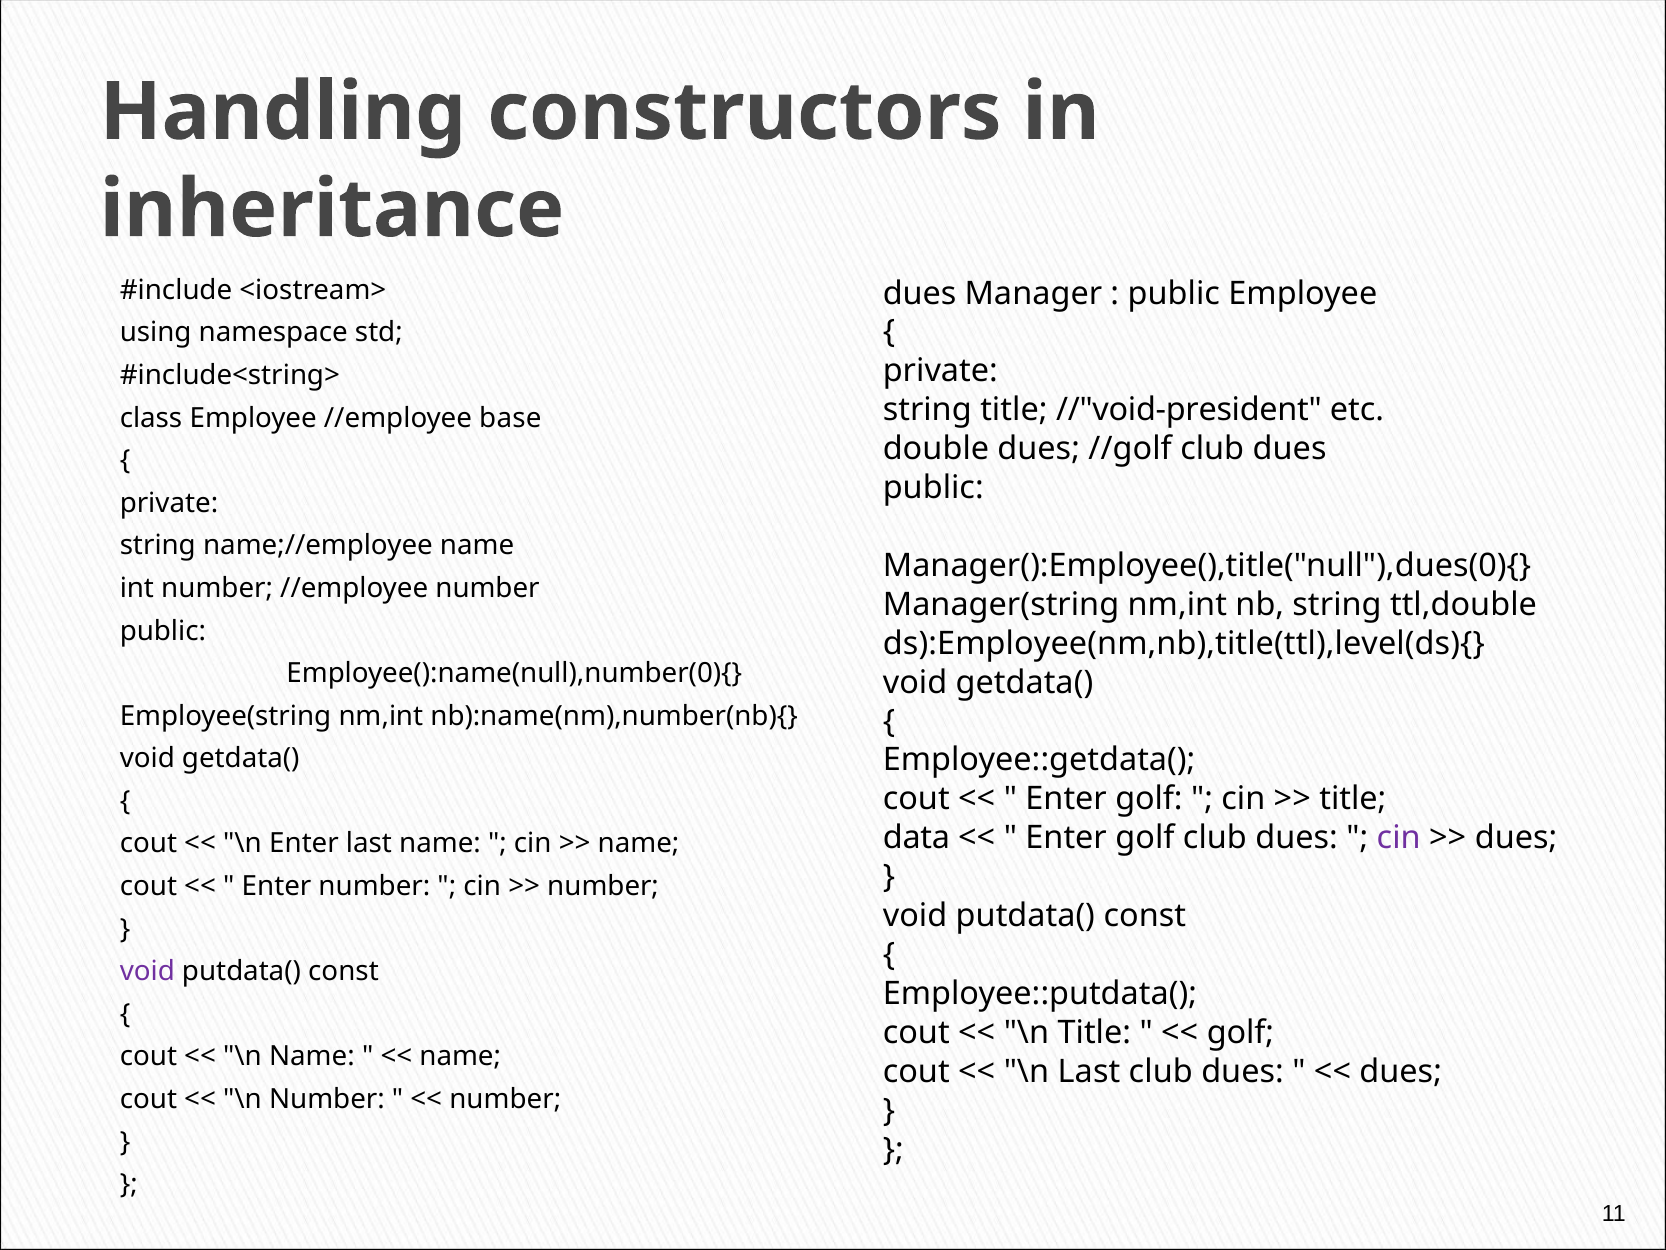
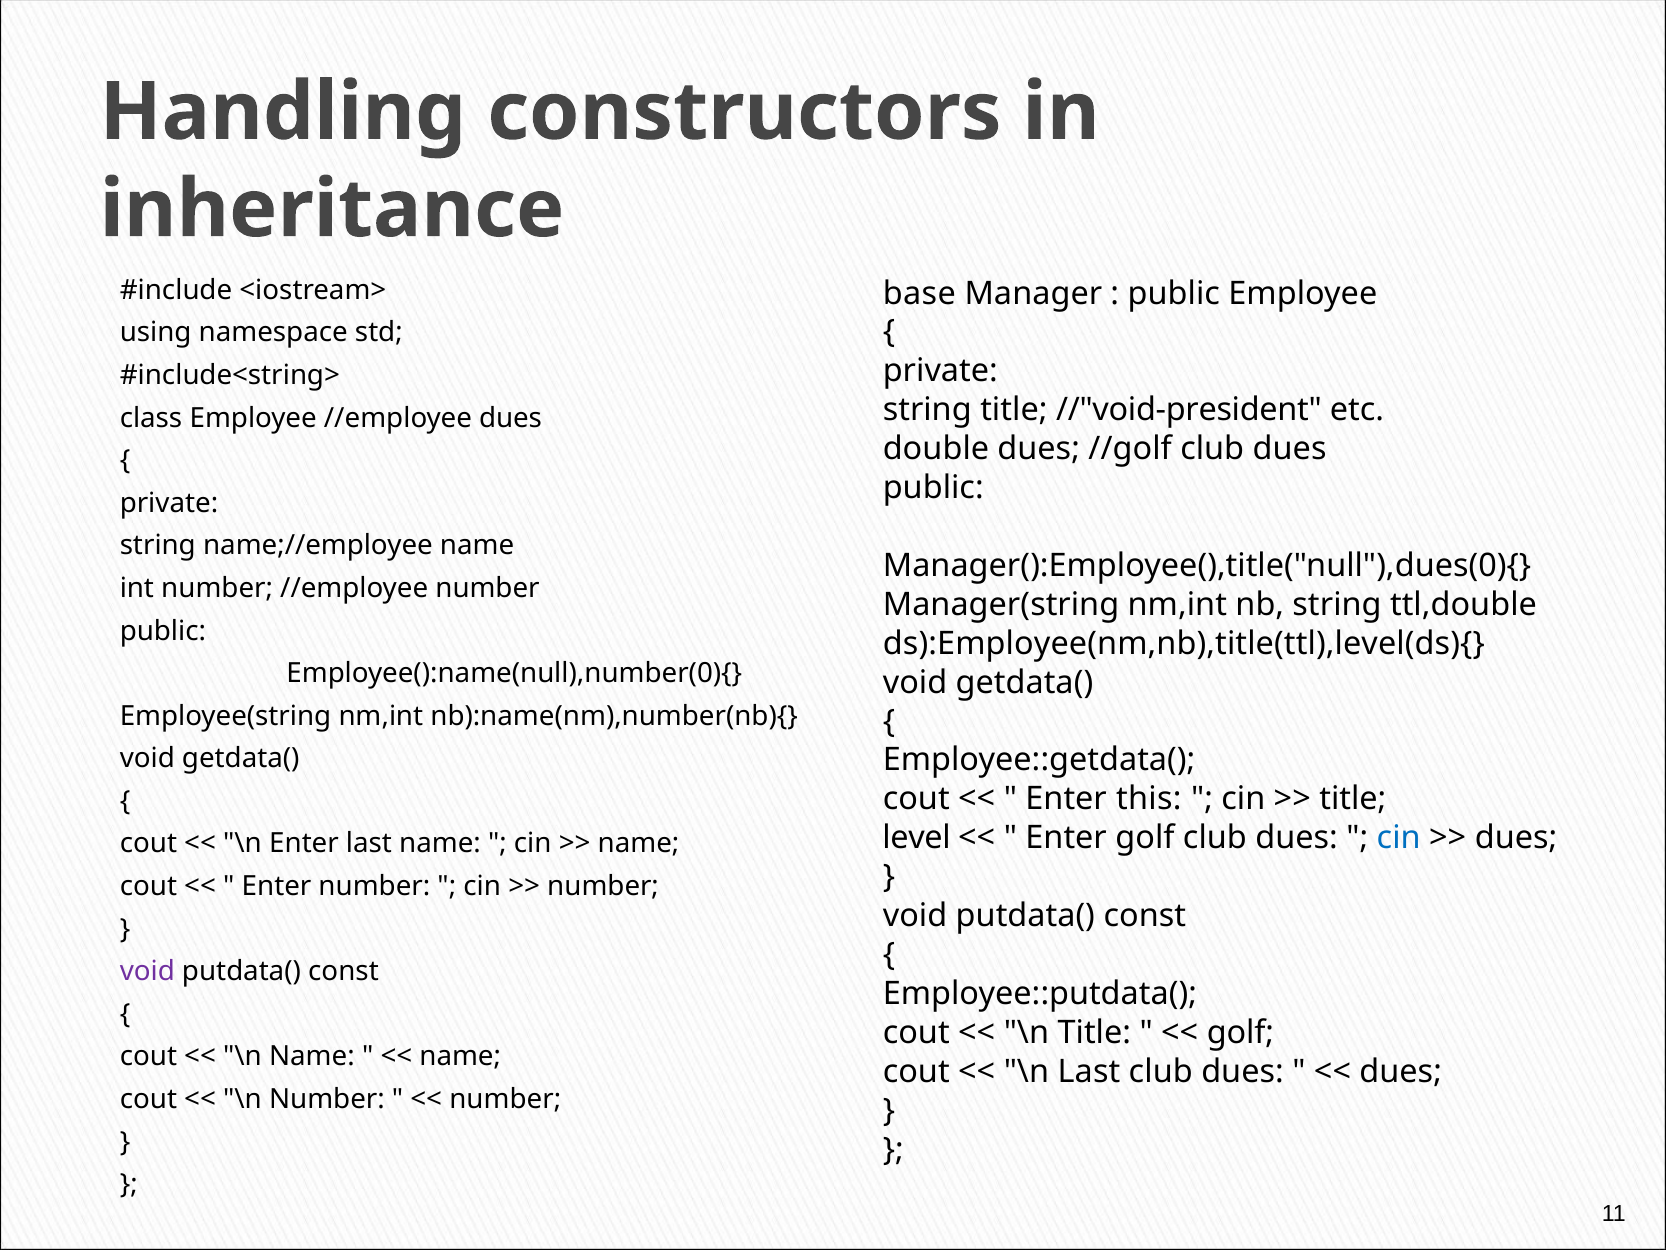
dues at (920, 293): dues -> base
//employee base: base -> dues
golf at (1149, 799): golf -> this
data: data -> level
cin at (1399, 838) colour: purple -> blue
